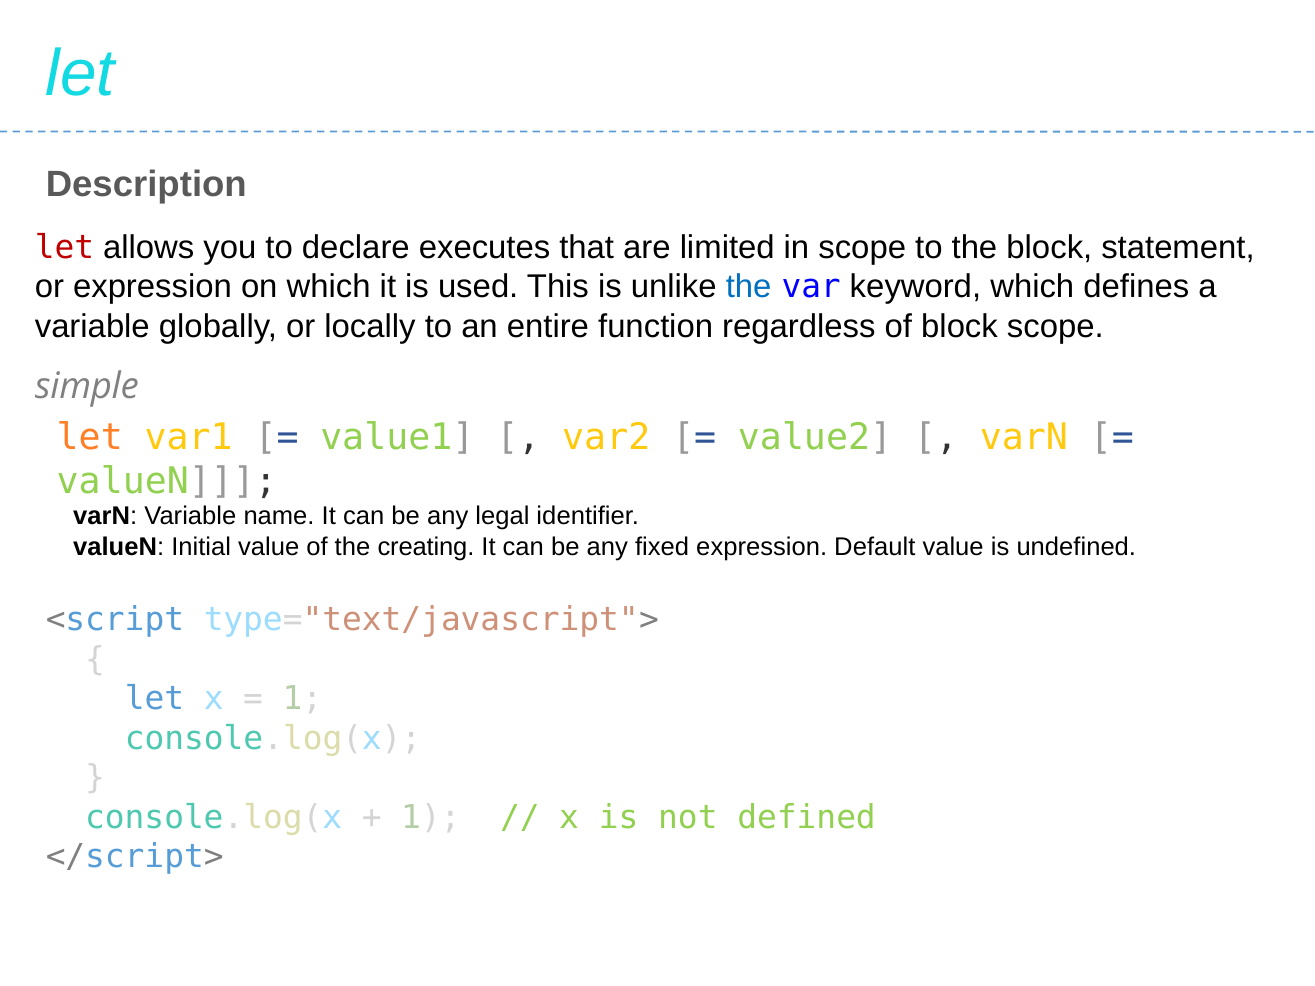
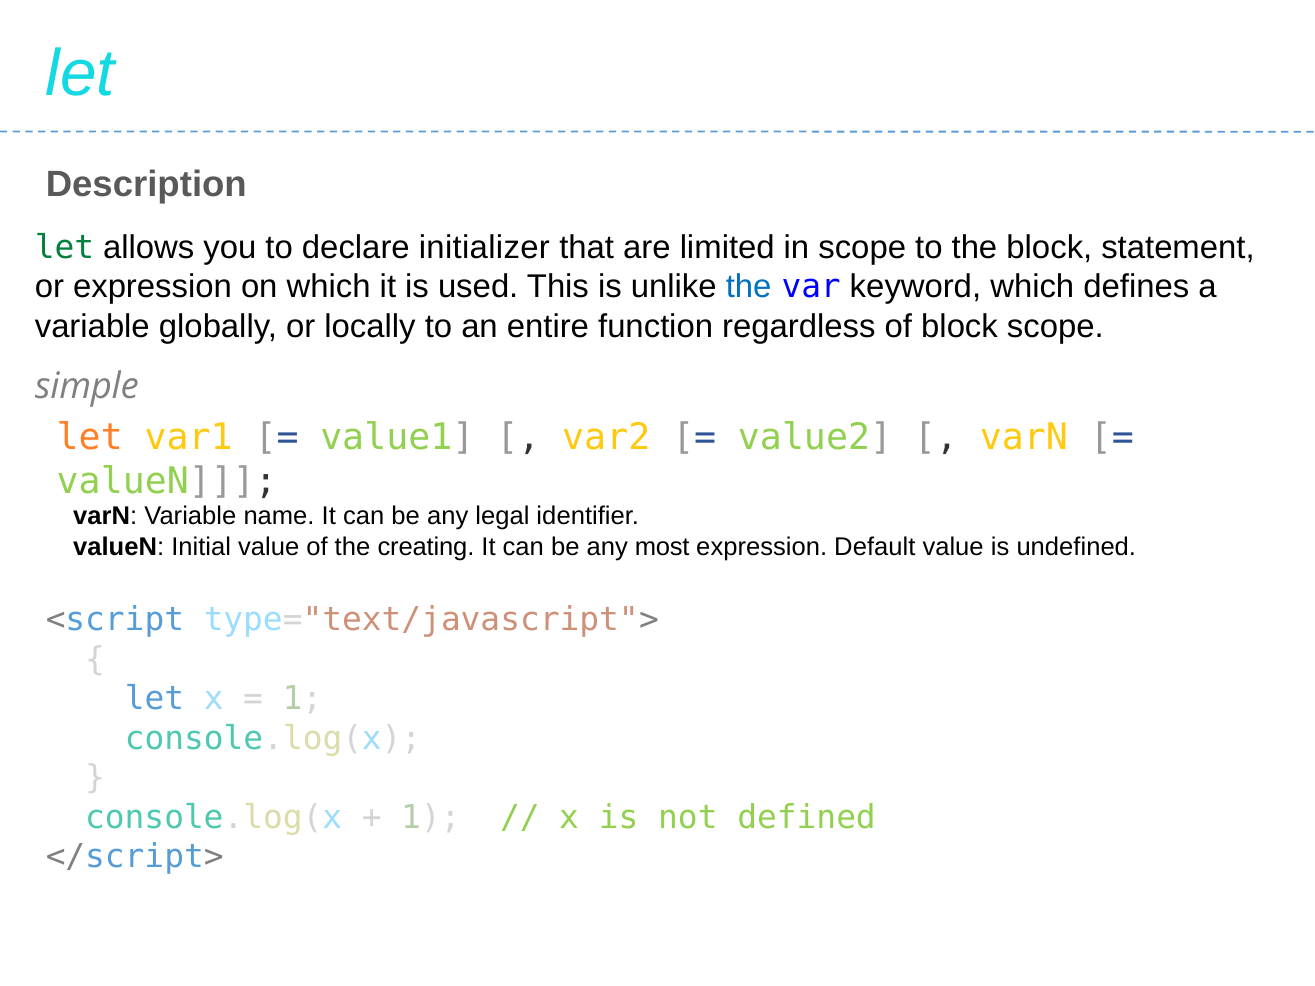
let at (64, 248) colour: red -> green
executes: executes -> initializer
fixed: fixed -> most
